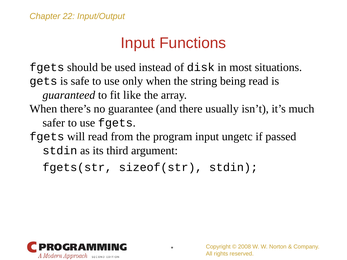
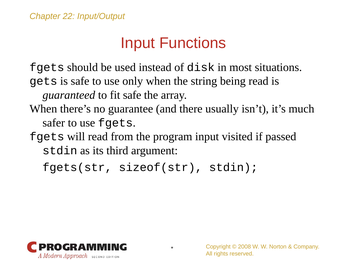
fit like: like -> safe
ungetc: ungetc -> visited
